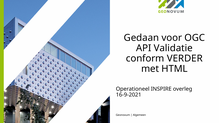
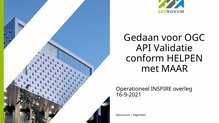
VERDER: VERDER -> HELPEN
HTML: HTML -> MAAR
